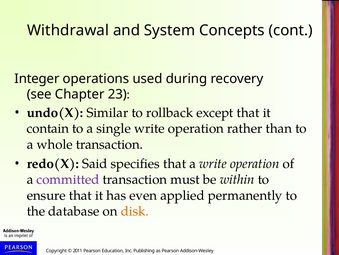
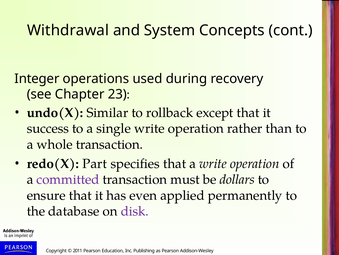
contain: contain -> success
Said: Said -> Part
within: within -> dollars
disk colour: orange -> purple
